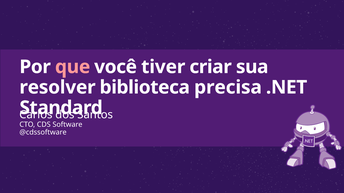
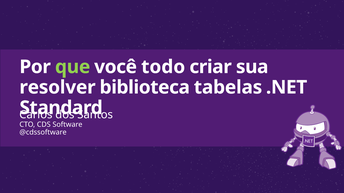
que colour: pink -> light green
tiver: tiver -> todo
precisa: precisa -> tabelas
